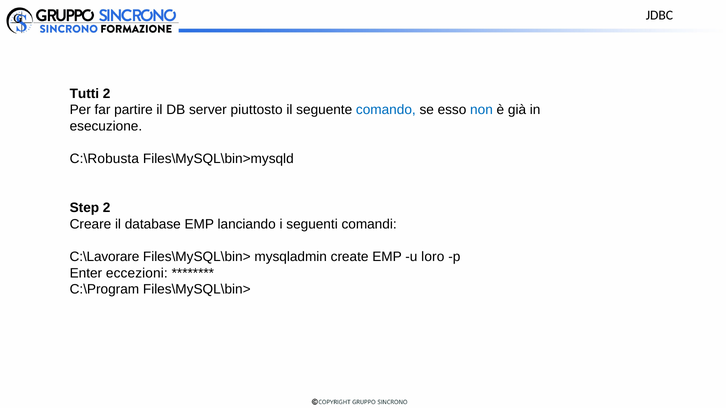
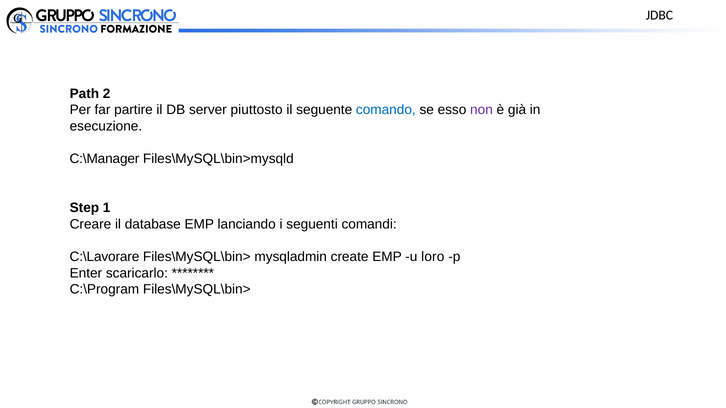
Tutti: Tutti -> Path
non colour: blue -> purple
C:\Robusta: C:\Robusta -> C:\Manager
Step 2: 2 -> 1
eccezioni: eccezioni -> scaricarlo
